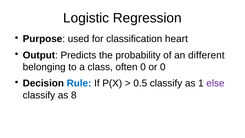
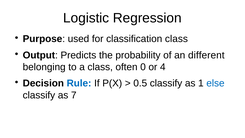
classification heart: heart -> class
or 0: 0 -> 4
else colour: purple -> blue
8: 8 -> 7
